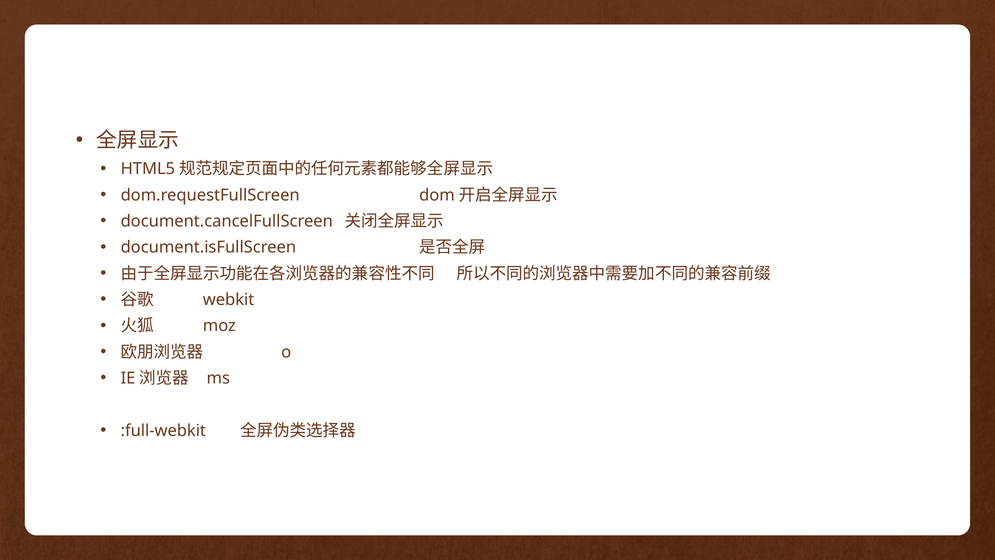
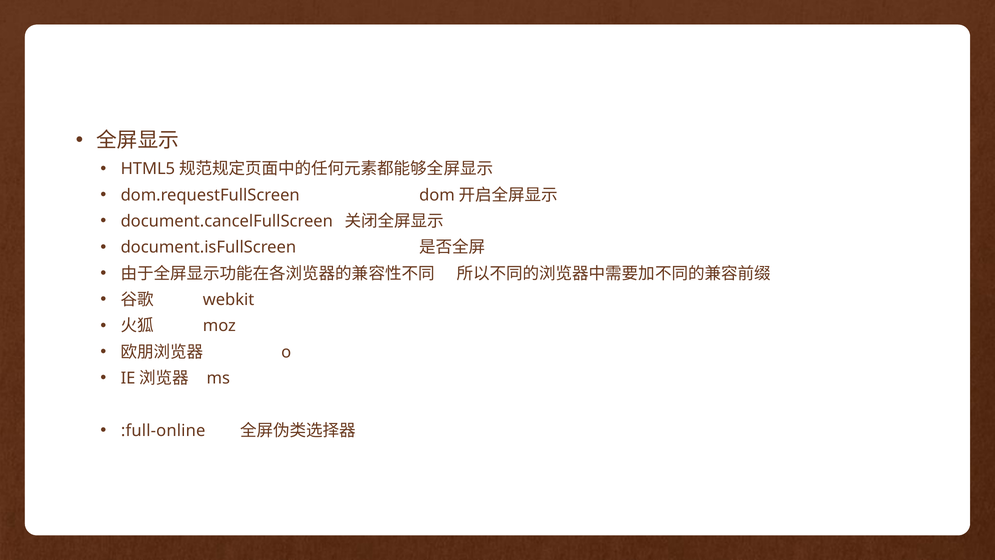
:full-webkit: :full-webkit -> :full-online
